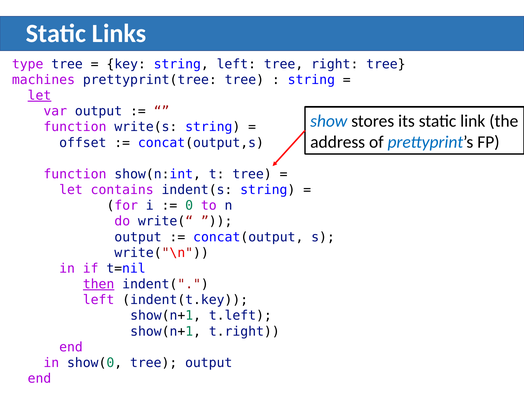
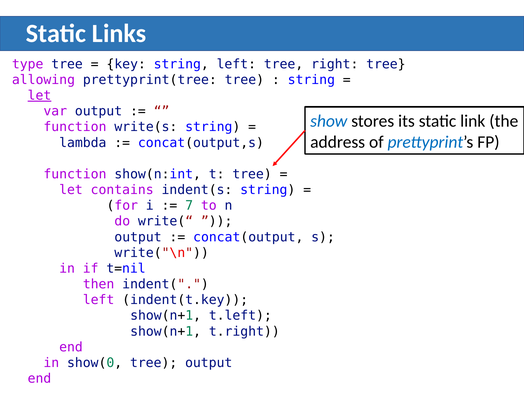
machines: machines -> allowing
offset: offset -> lambda
0: 0 -> 7
then underline: present -> none
